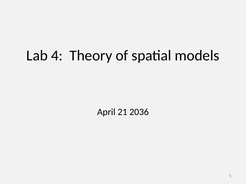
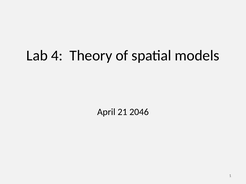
2036: 2036 -> 2046
